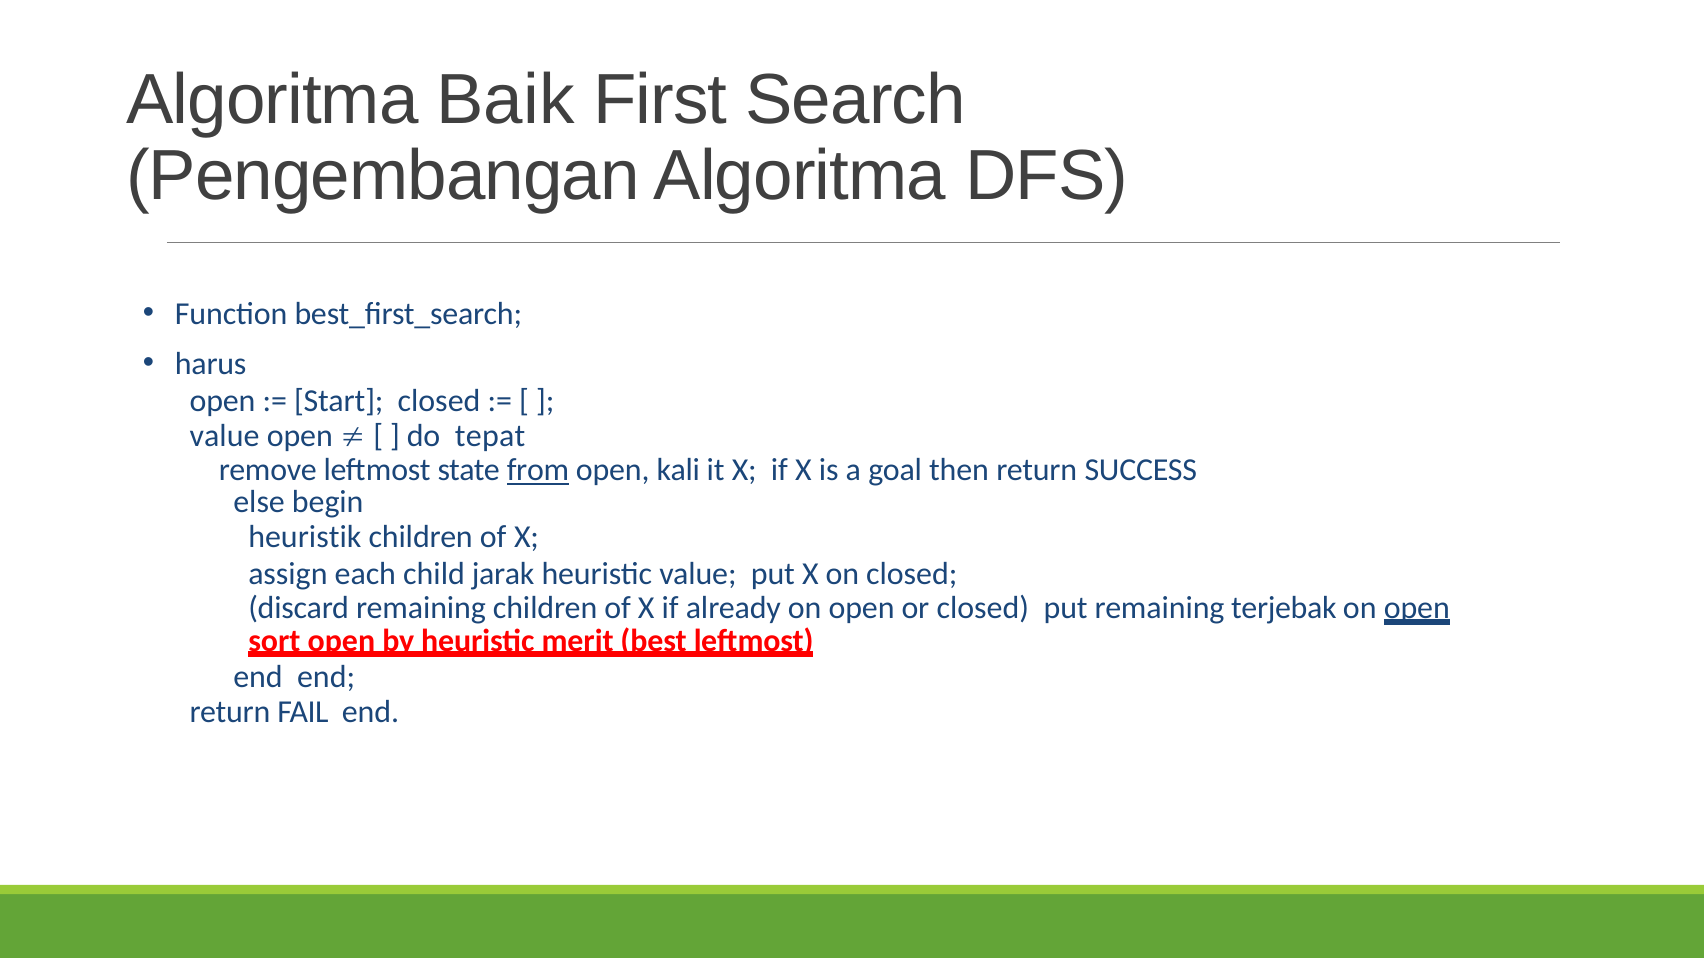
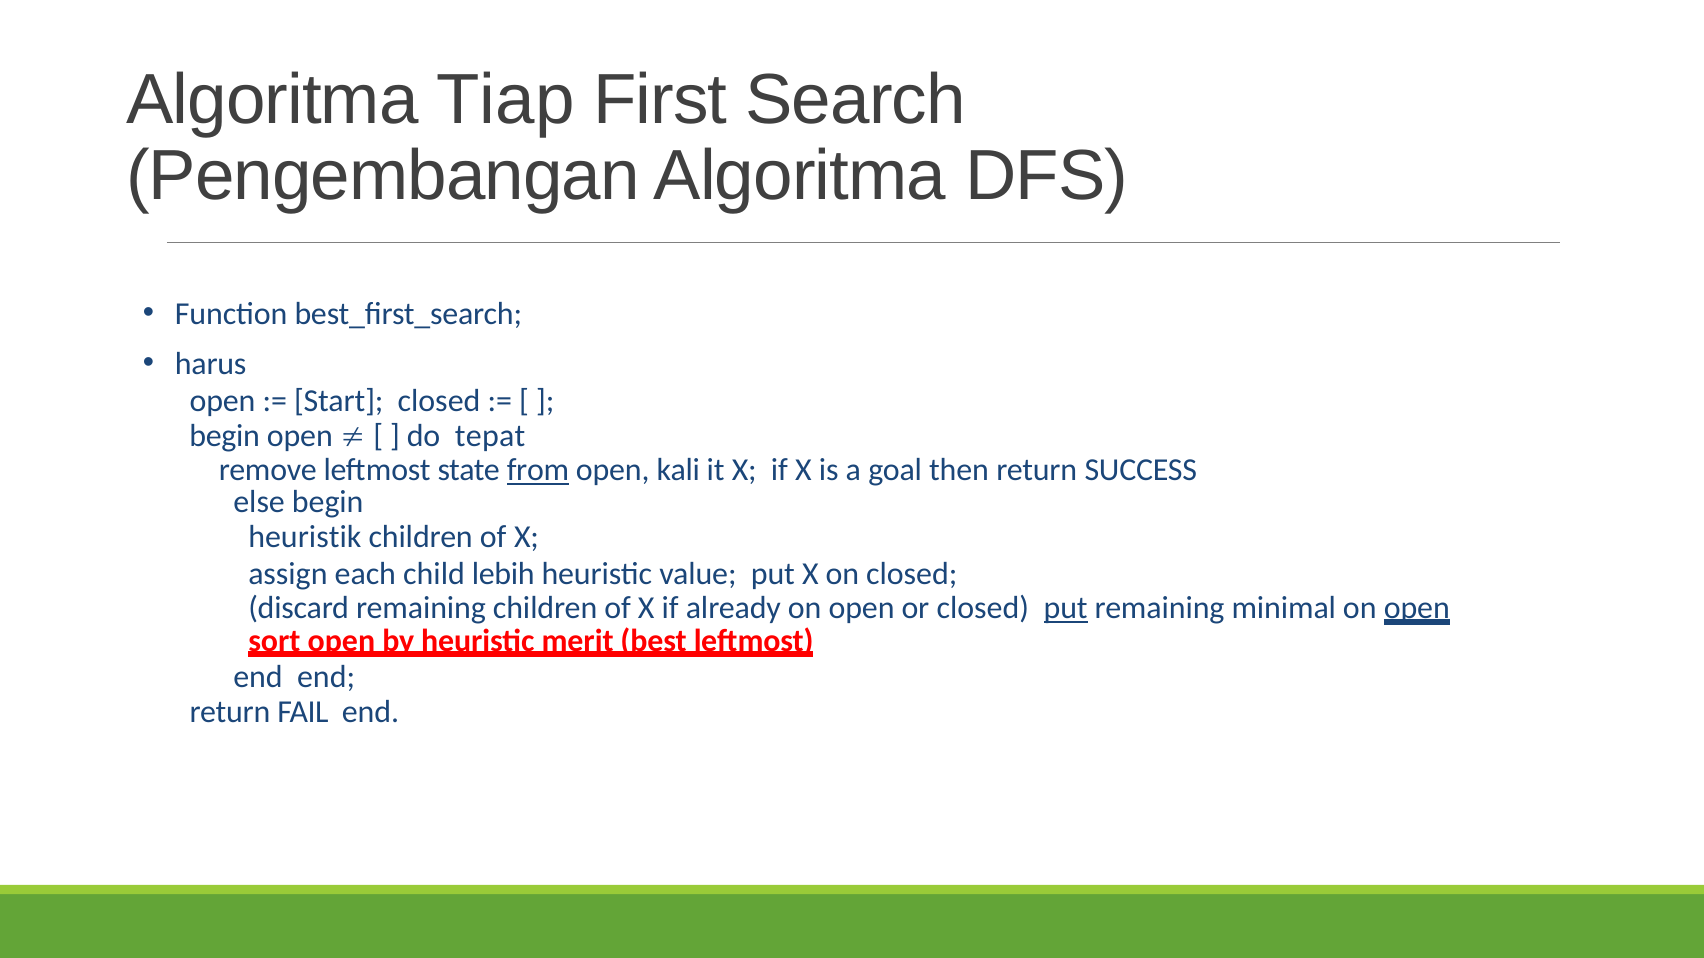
Baik: Baik -> Tiap
value at (225, 436): value -> begin
jarak: jarak -> lebih
put at (1066, 609) underline: none -> present
terjebak: terjebak -> minimal
